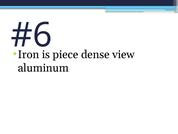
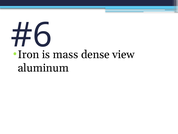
piece: piece -> mass
